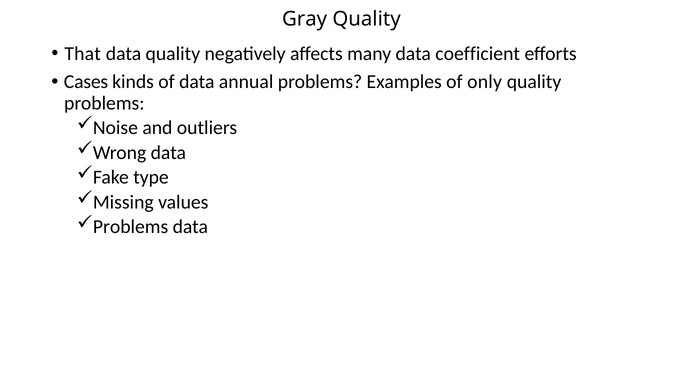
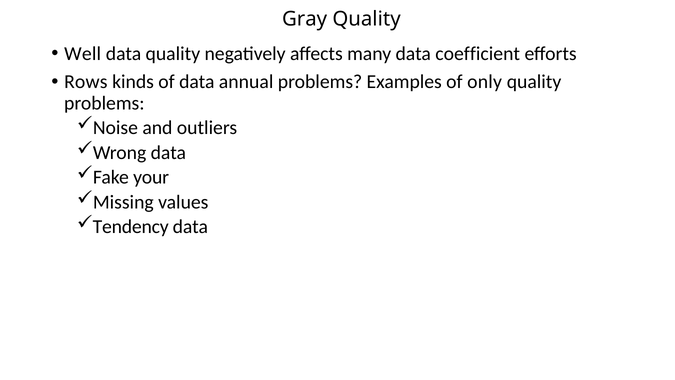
That: That -> Well
Cases: Cases -> Rows
type: type -> your
Problems at (131, 227): Problems -> Tendency
